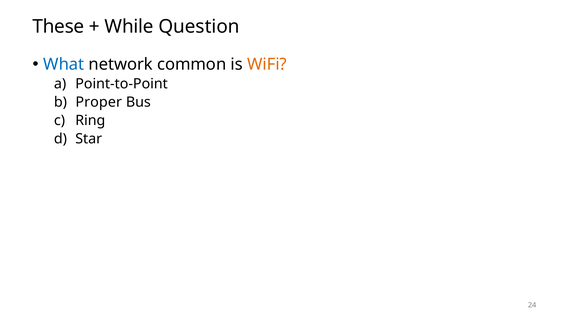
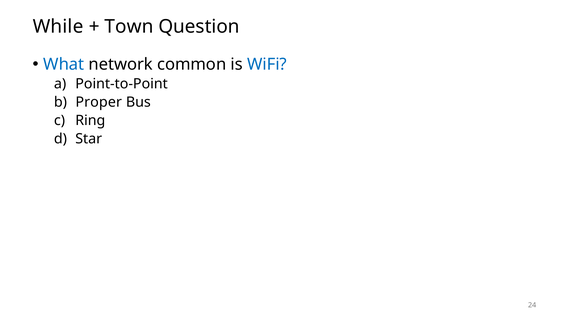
These: These -> While
While: While -> Town
WiFi colour: orange -> blue
